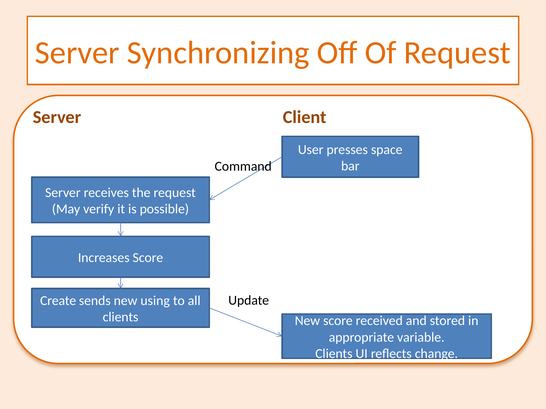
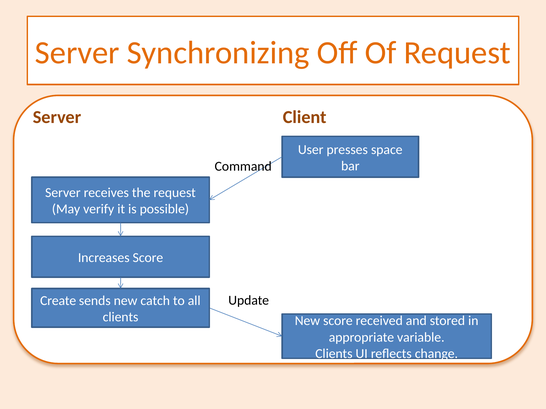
using: using -> catch
